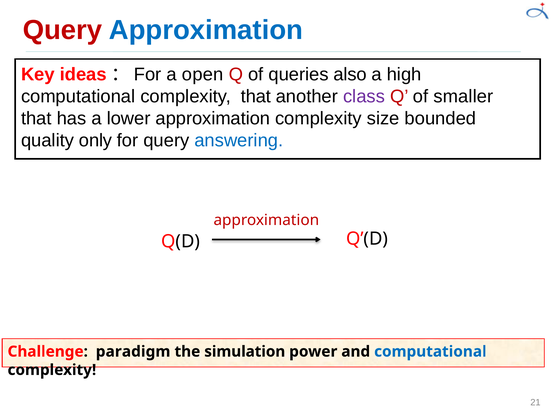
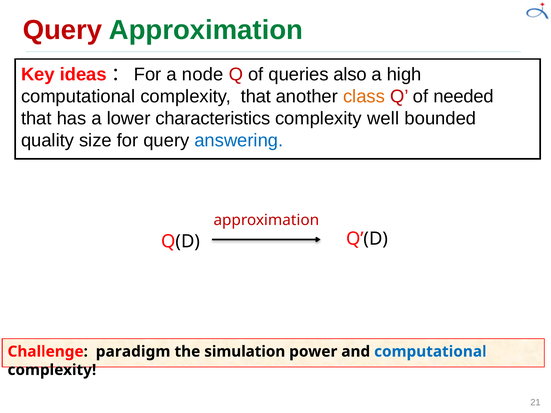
Approximation at (206, 30) colour: blue -> green
open: open -> node
class colour: purple -> orange
smaller: smaller -> needed
lower approximation: approximation -> characteristics
size: size -> well
only: only -> size
